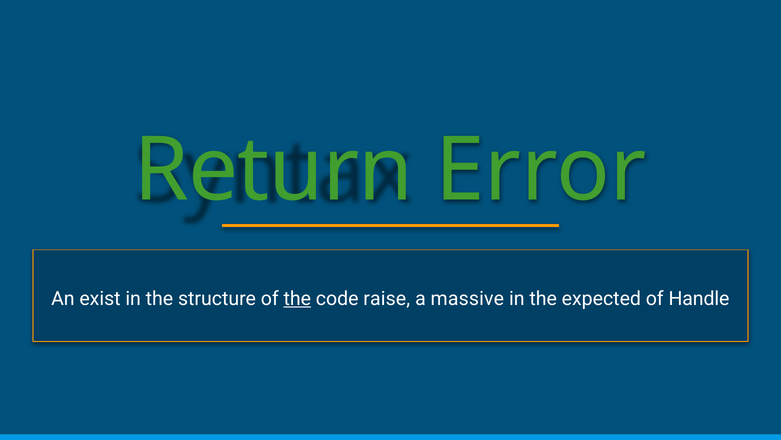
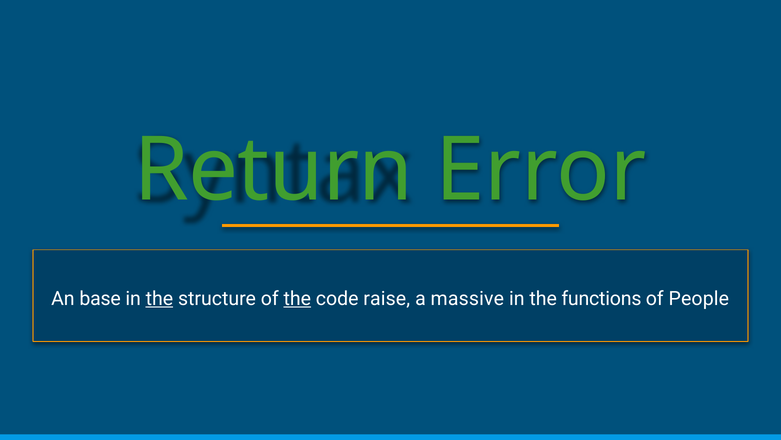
exist: exist -> base
the at (159, 298) underline: none -> present
expected: expected -> functions
Handle: Handle -> People
